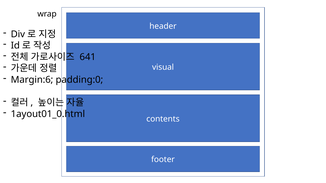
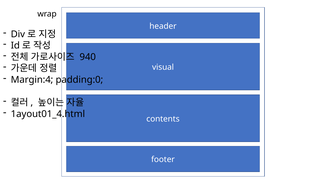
641: 641 -> 940
Margin:6: Margin:6 -> Margin:4
1ayout01_0.html: 1ayout01_0.html -> 1ayout01_4.html
